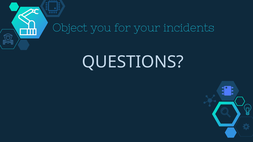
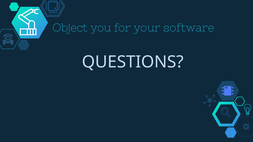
incidents: incidents -> software
